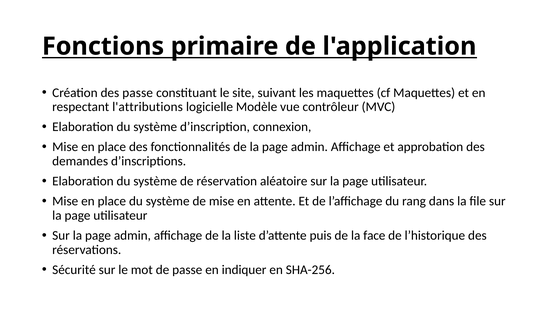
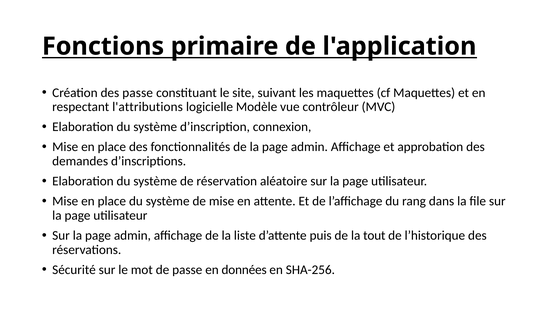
face: face -> tout
indiquer: indiquer -> données
